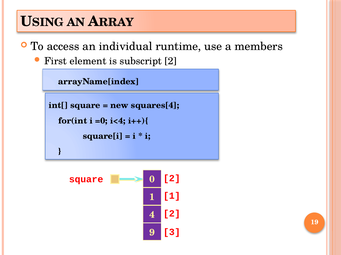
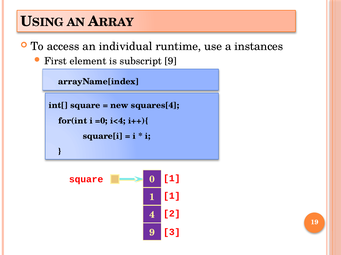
members: members -> instances
2 at (171, 61): 2 -> 9
squares 2: 2 -> 1
